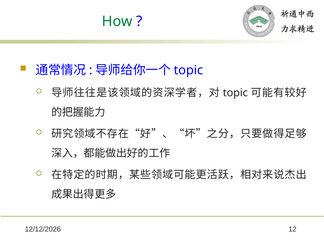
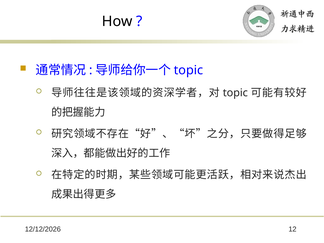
How colour: green -> black
